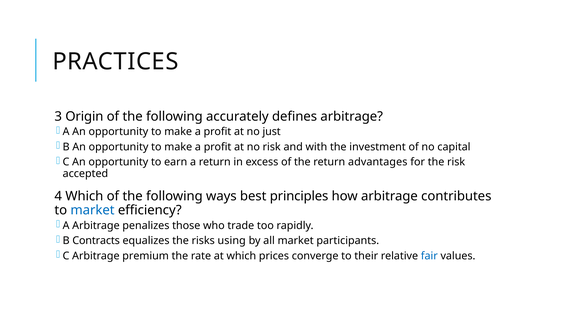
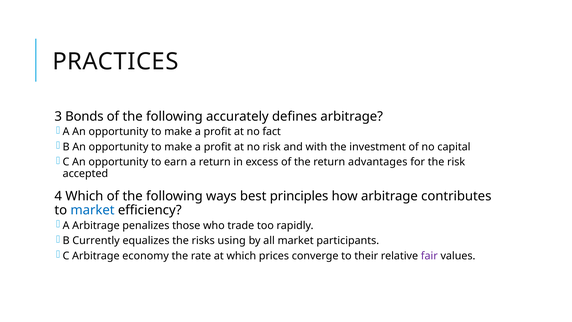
Origin: Origin -> Bonds
just: just -> fact
Contracts: Contracts -> Currently
premium: premium -> economy
fair colour: blue -> purple
